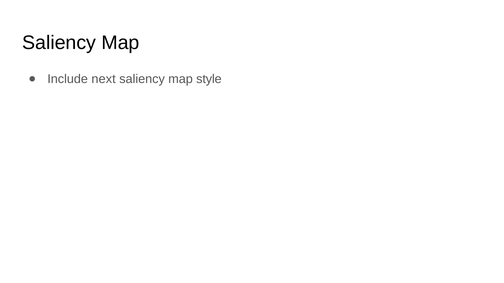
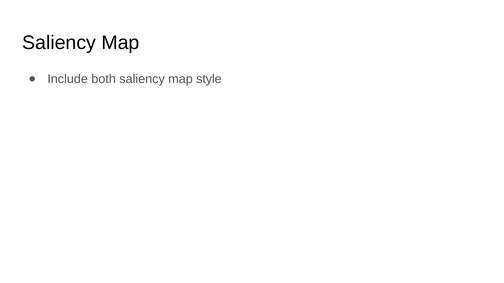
next: next -> both
